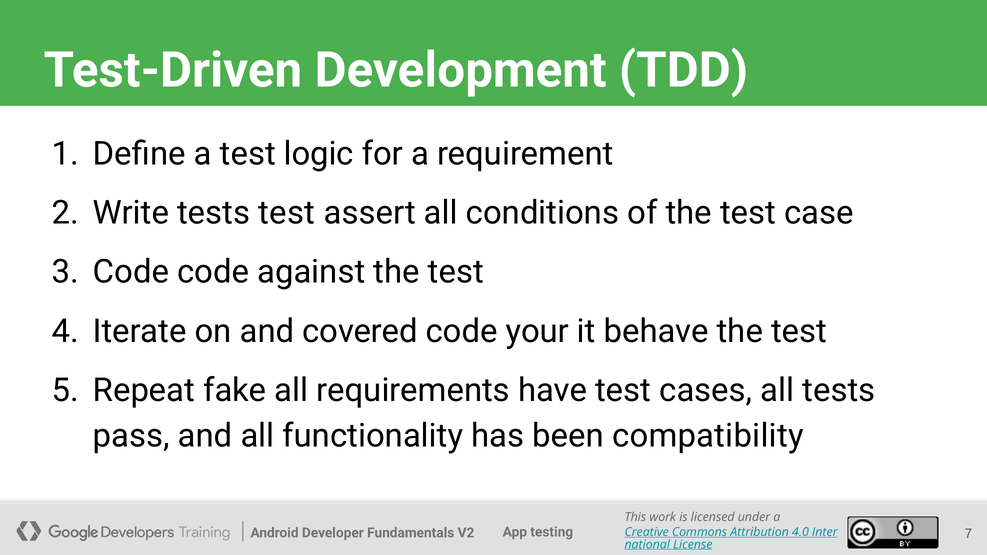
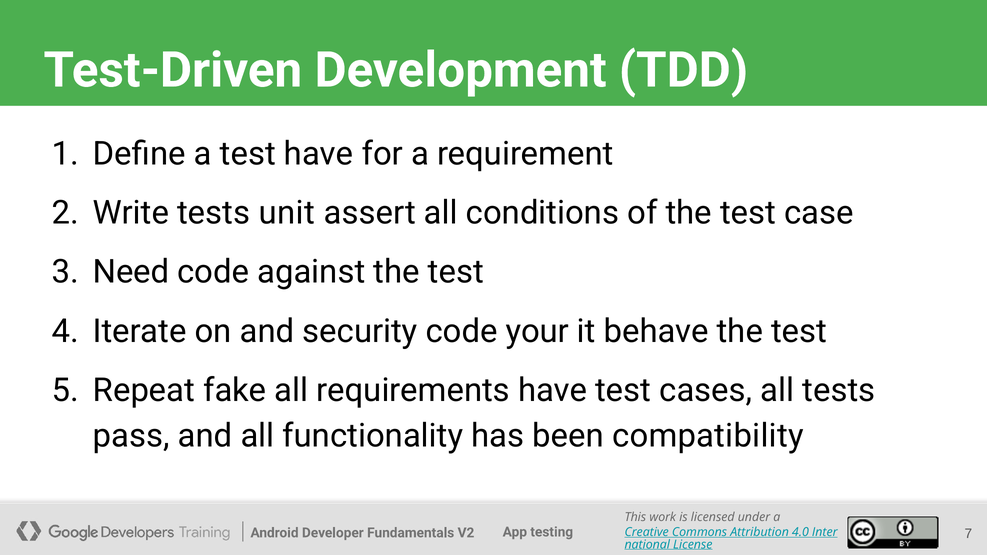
test logic: logic -> have
tests test: test -> unit
Code at (131, 272): Code -> Need
covered: covered -> security
